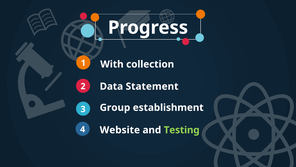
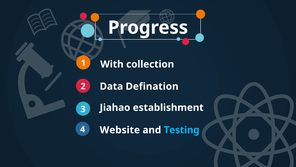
Statement: Statement -> Defination
Group: Group -> Jiahao
Testing colour: light green -> light blue
